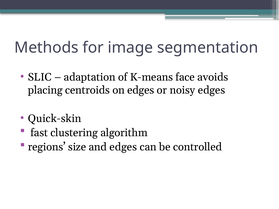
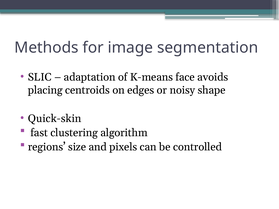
noisy edges: edges -> shape
and edges: edges -> pixels
